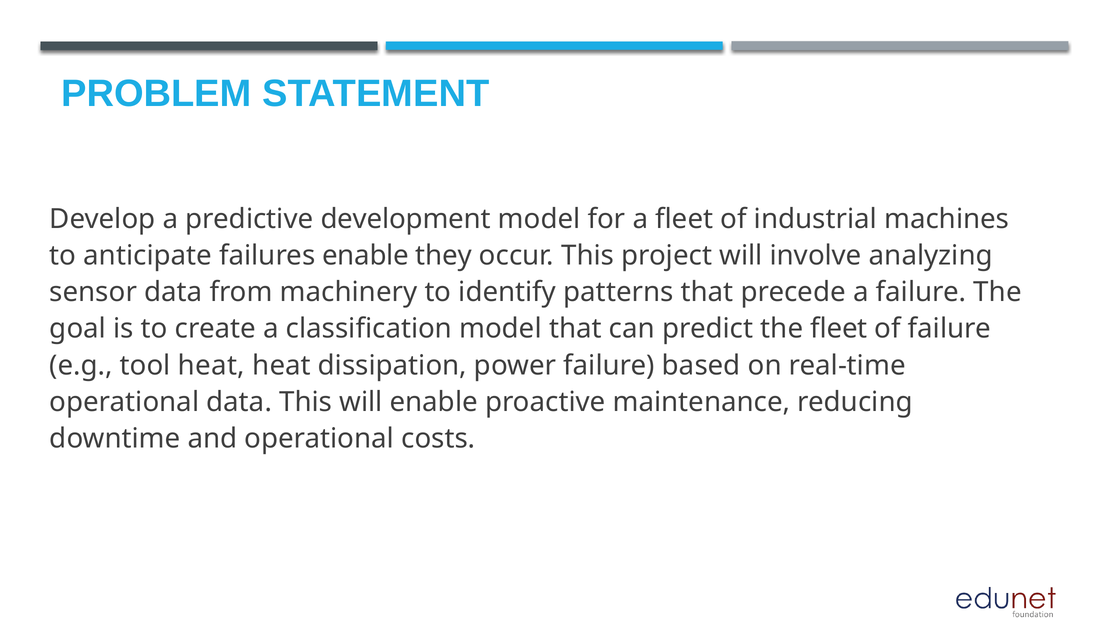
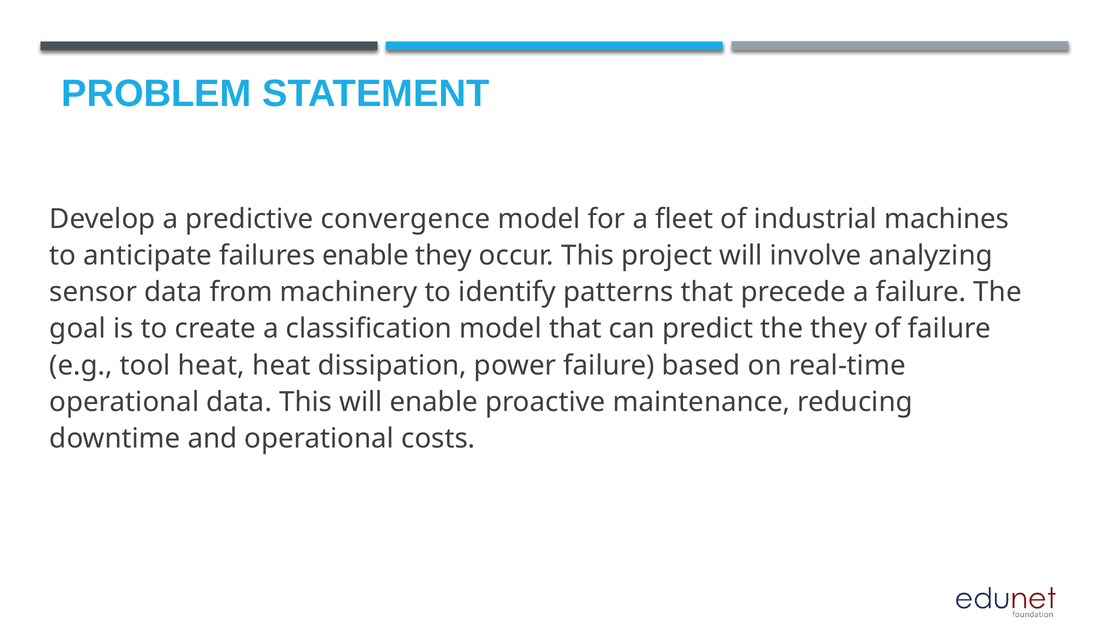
development: development -> convergence
the fleet: fleet -> they
